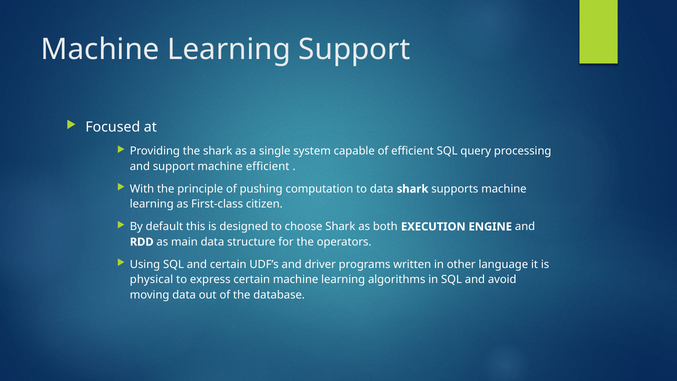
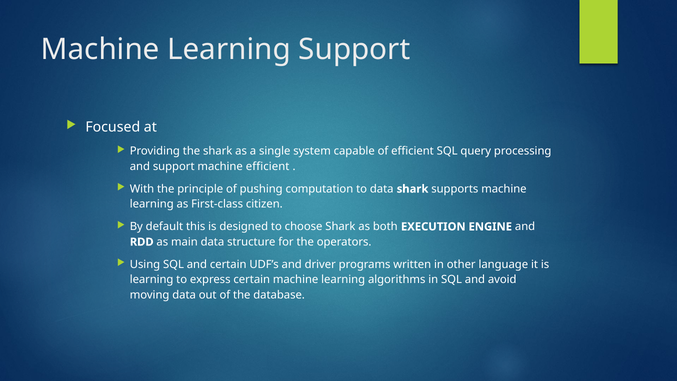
physical at (152, 280): physical -> learning
